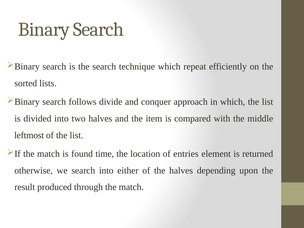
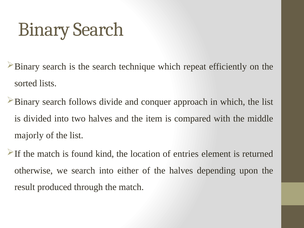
leftmost: leftmost -> majorly
time: time -> kind
